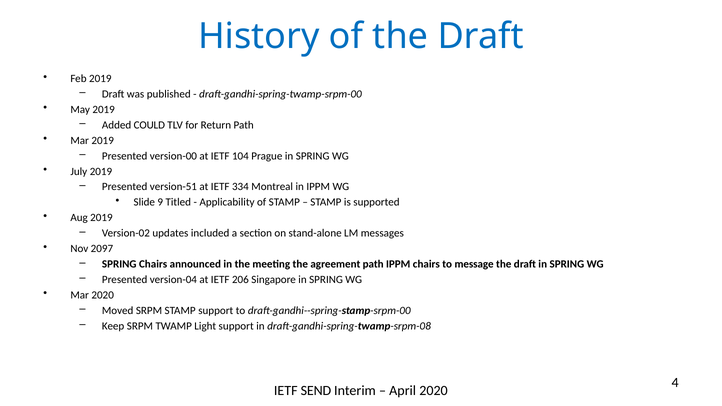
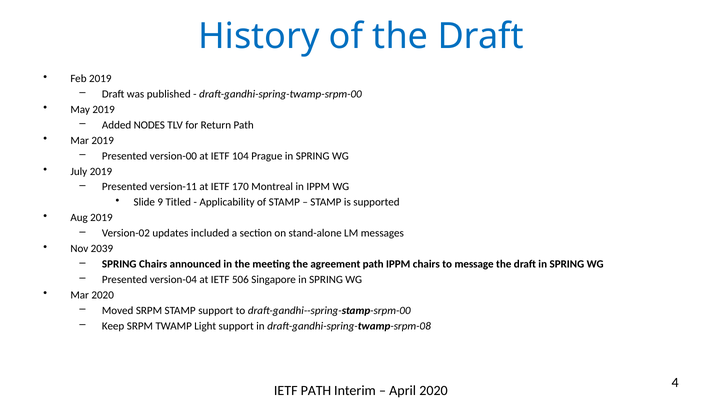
COULD: COULD -> NODES
version-51: version-51 -> version-11
334: 334 -> 170
2097: 2097 -> 2039
206: 206 -> 506
IETF SEND: SEND -> PATH
